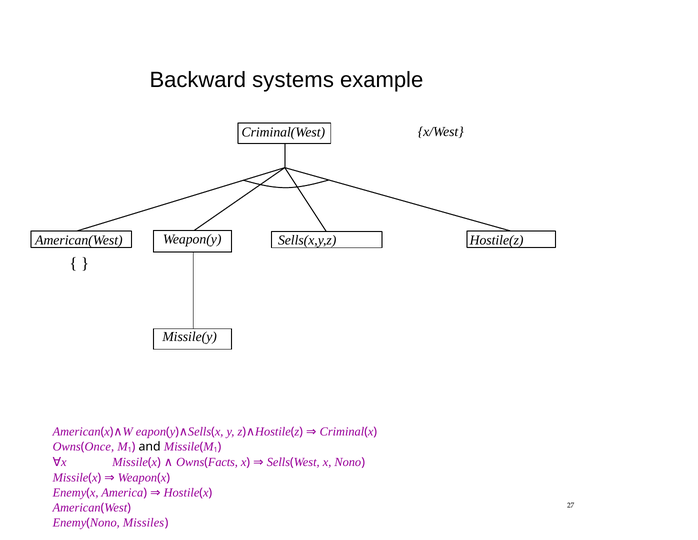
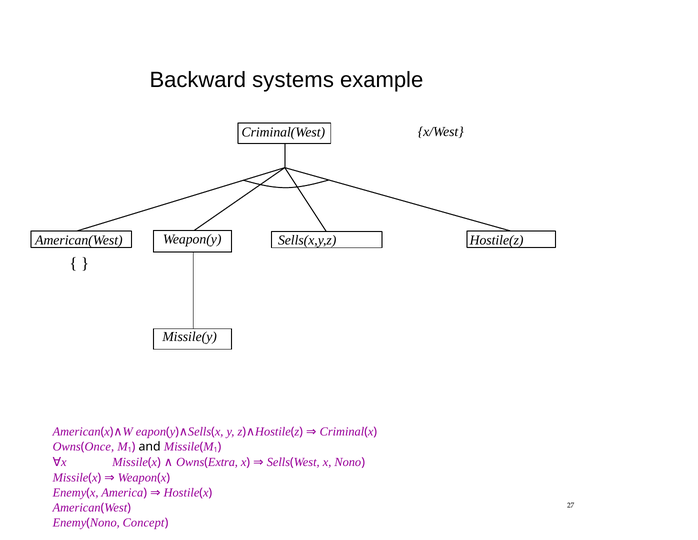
Facts: Facts -> Extra
Missiles: Missiles -> Concept
